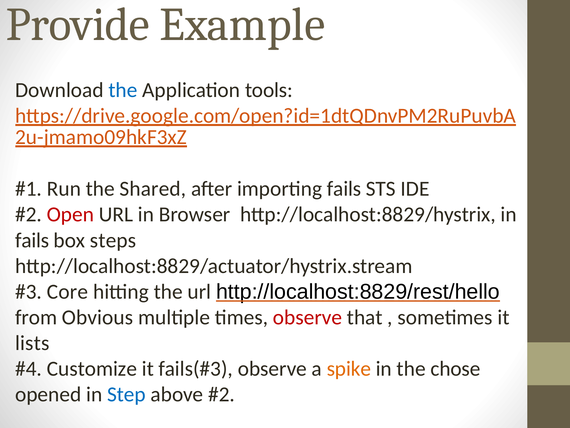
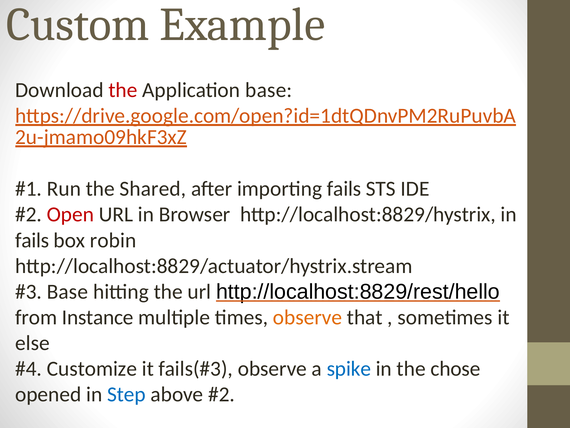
Provide: Provide -> Custom
the at (123, 90) colour: blue -> red
Application tools: tools -> base
steps: steps -> robin
Core at (67, 291): Core -> Base
Obvious: Obvious -> Instance
observe at (308, 317) colour: red -> orange
lists: lists -> else
spike colour: orange -> blue
